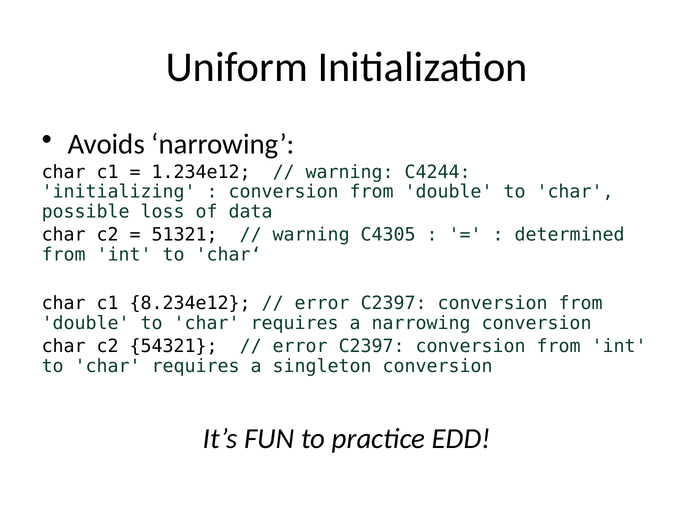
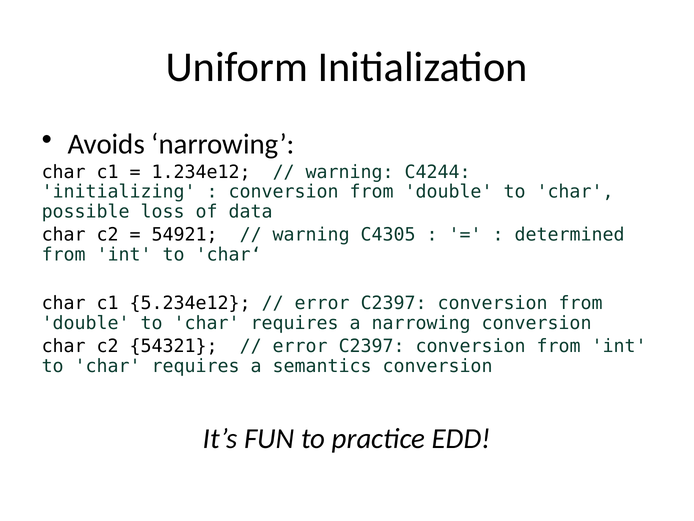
51321: 51321 -> 54921
8.234e12: 8.234e12 -> 5.234e12
singleton: singleton -> semantics
